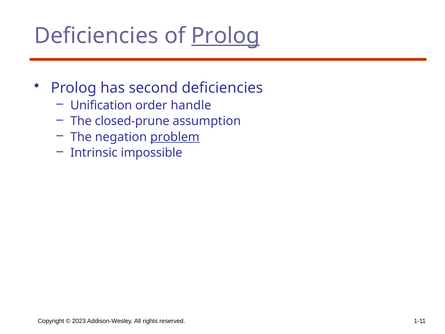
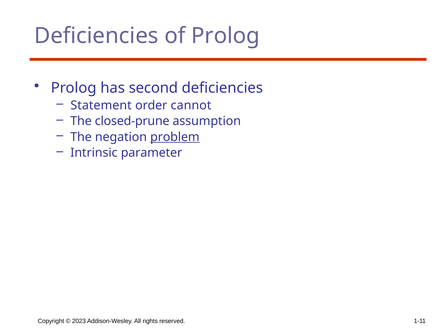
Prolog at (226, 36) underline: present -> none
Unification: Unification -> Statement
handle: handle -> cannot
impossible: impossible -> parameter
